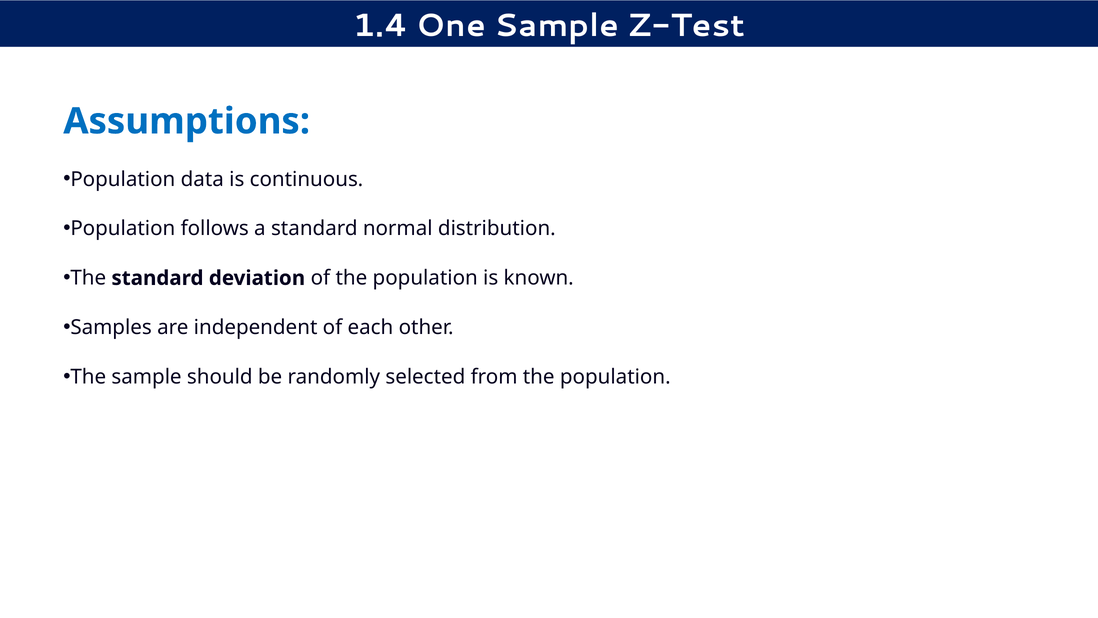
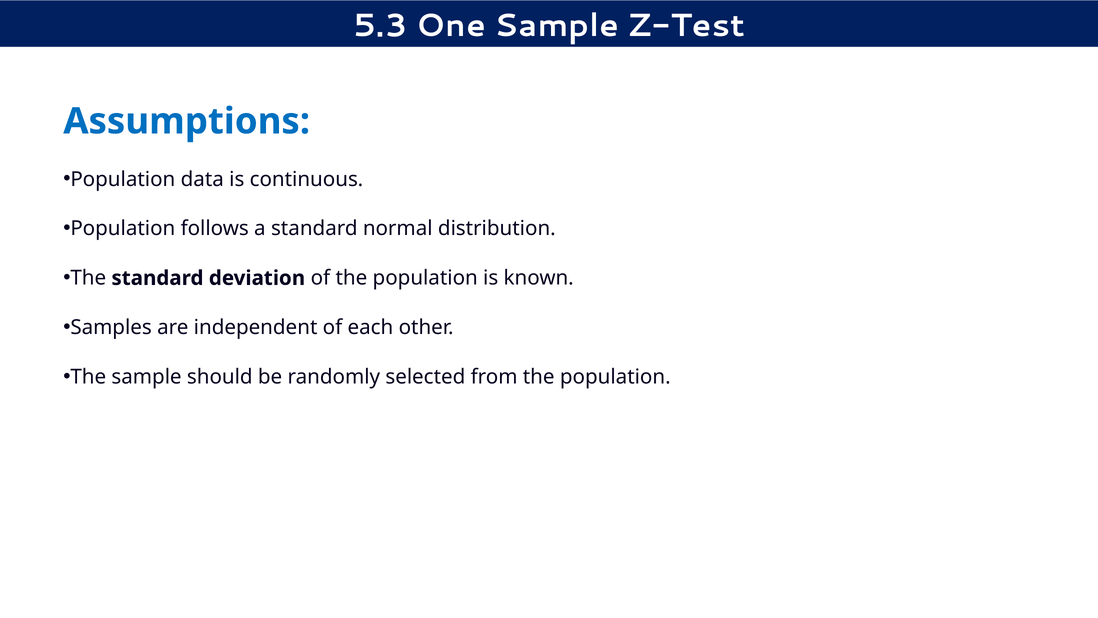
1.4: 1.4 -> 5.3
